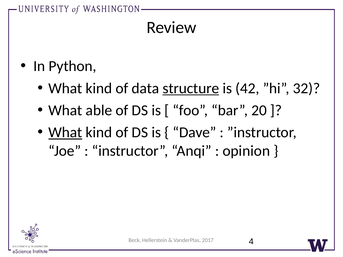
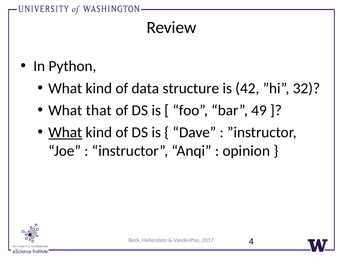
structure underline: present -> none
able: able -> that
20: 20 -> 49
